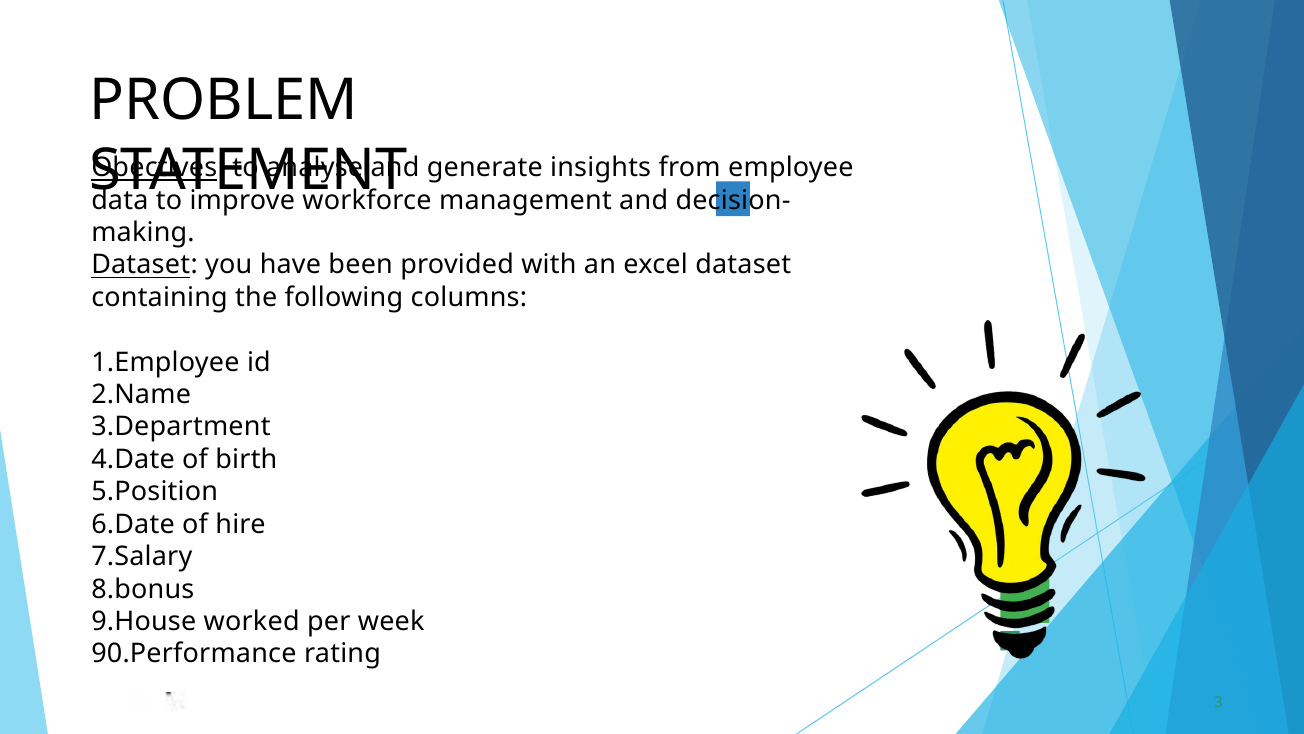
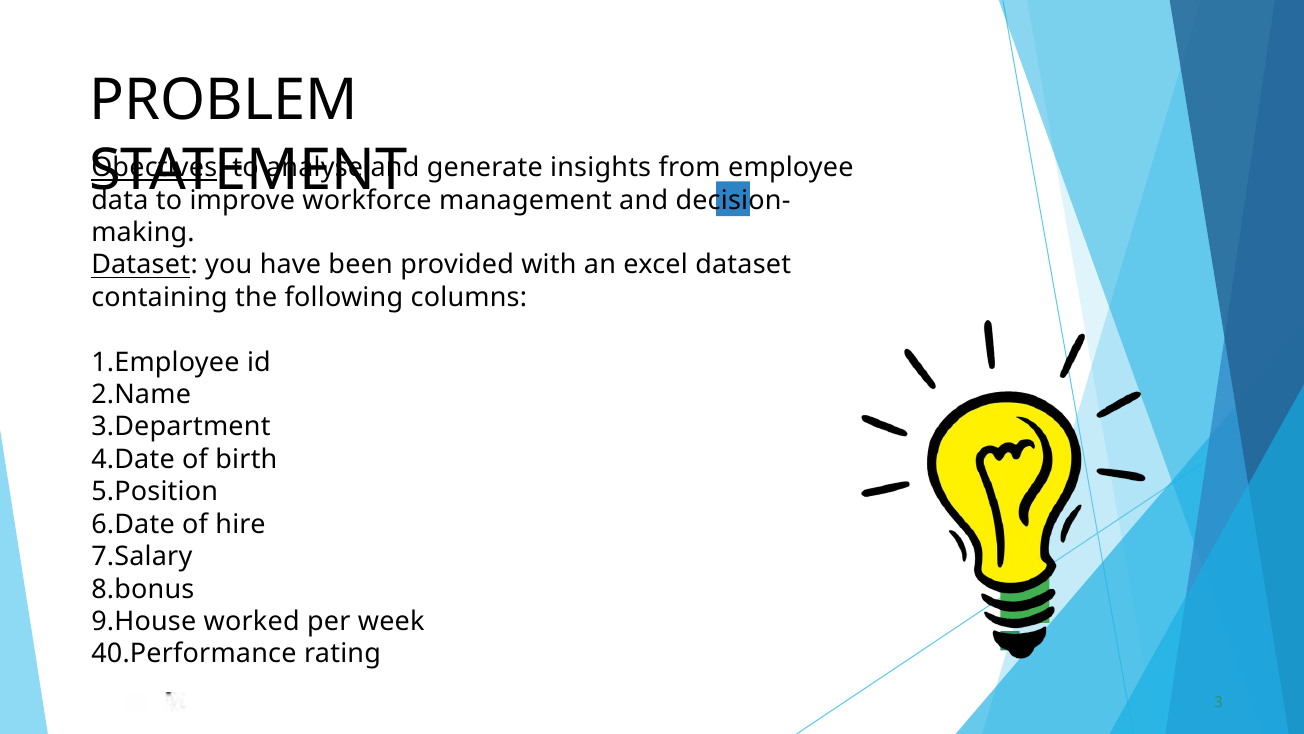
90.Performance: 90.Performance -> 40.Performance
